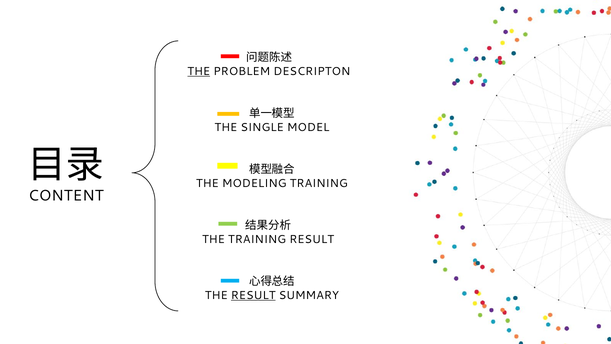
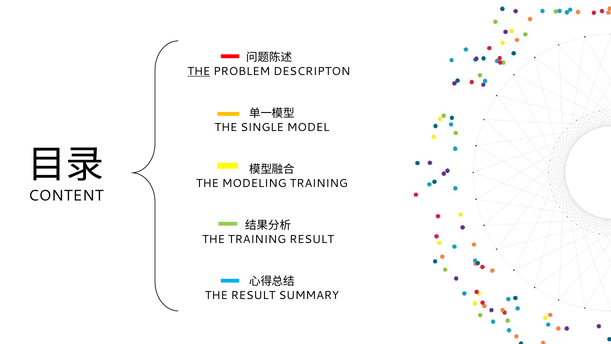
RESULT at (253, 295) underline: present -> none
